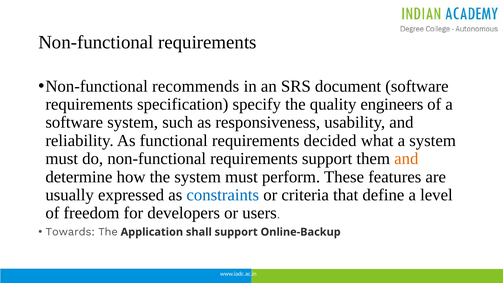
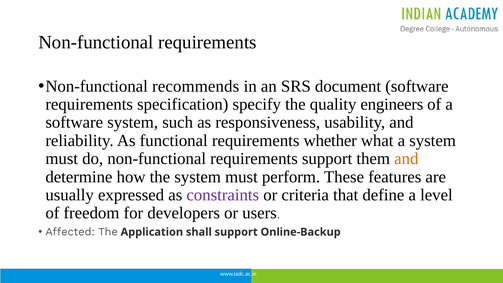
decided: decided -> whether
constraints colour: blue -> purple
Towards: Towards -> Affected
